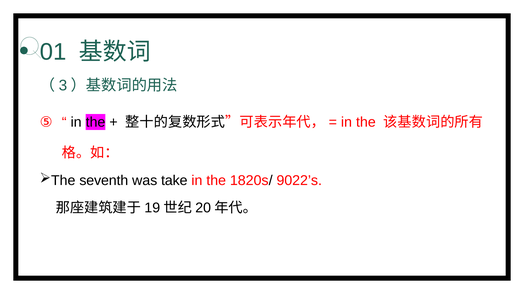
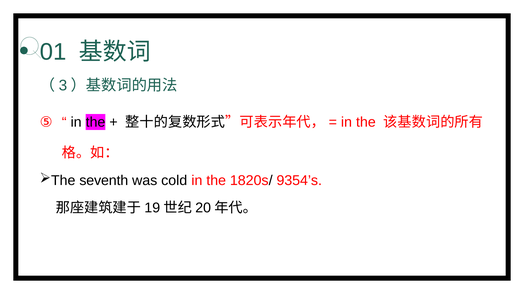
take: take -> cold
9022’s: 9022’s -> 9354’s
